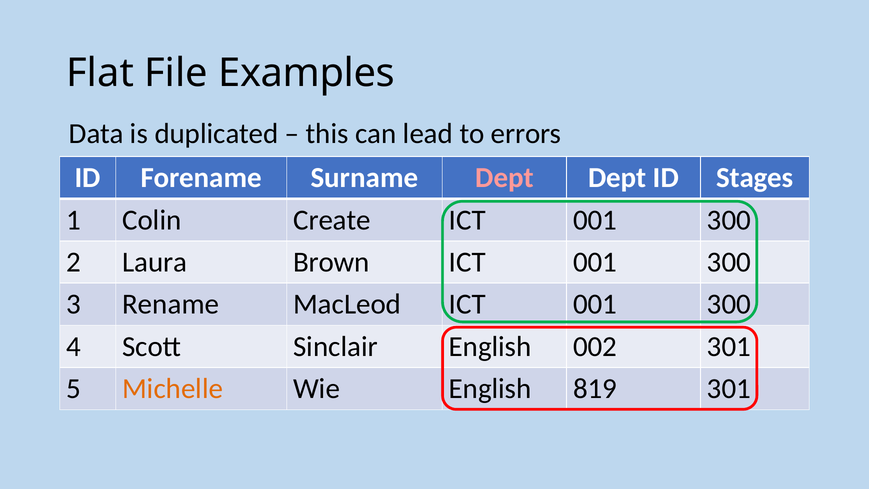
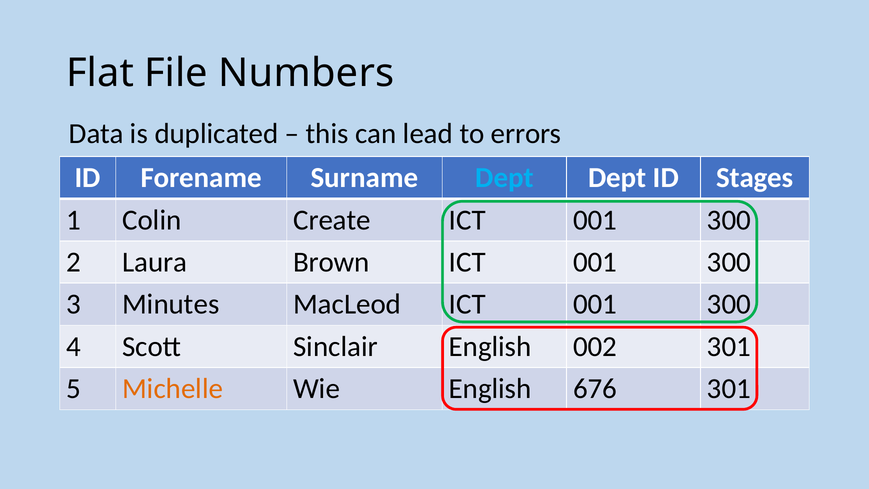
Examples: Examples -> Numbers
Dept at (504, 178) colour: pink -> light blue
Rename: Rename -> Minutes
819: 819 -> 676
